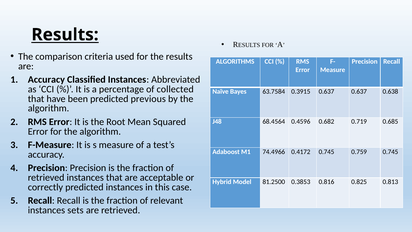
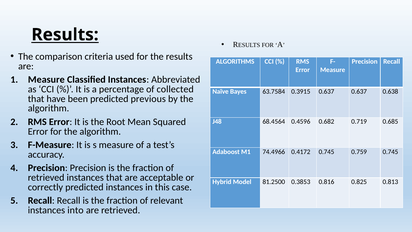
Accuracy at (46, 79): Accuracy -> Measure
sets: sets -> into
